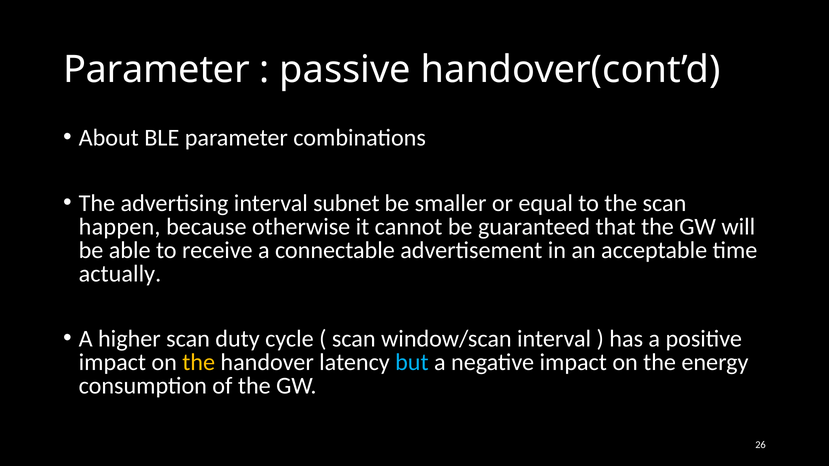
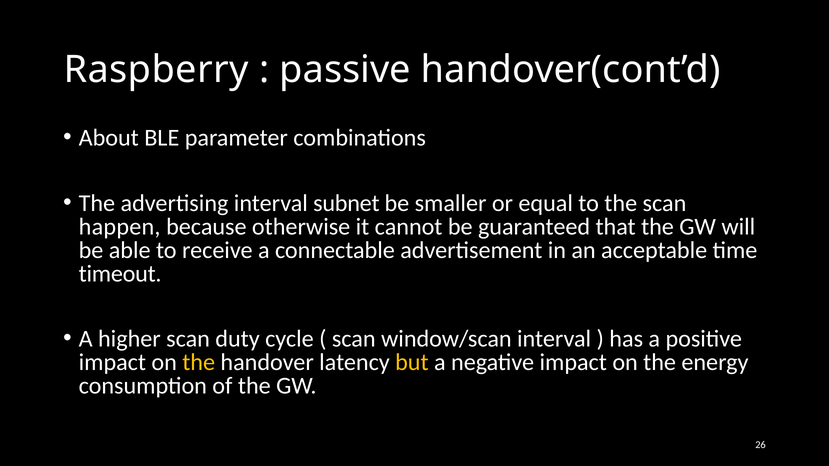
Parameter at (156, 70): Parameter -> Raspberry
actually: actually -> timeout
but colour: light blue -> yellow
